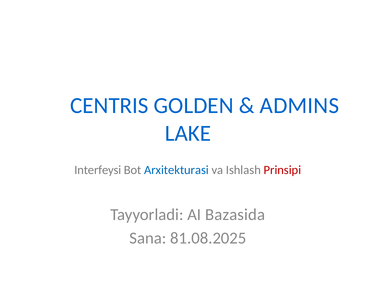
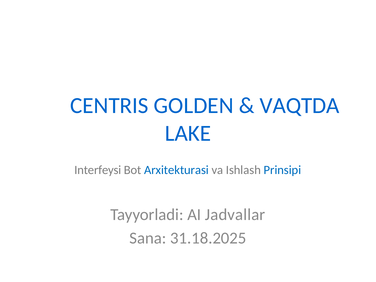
ADMINS: ADMINS -> VAQTDA
Prinsipi colour: red -> blue
Bazasida: Bazasida -> Jadvallar
81.08.2025: 81.08.2025 -> 31.18.2025
